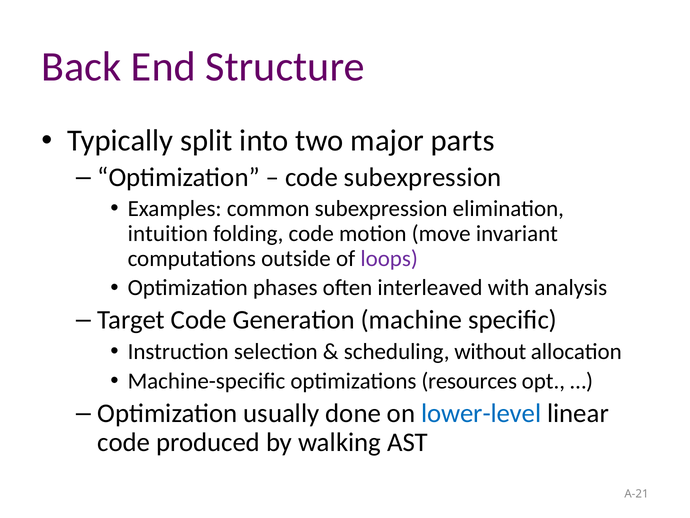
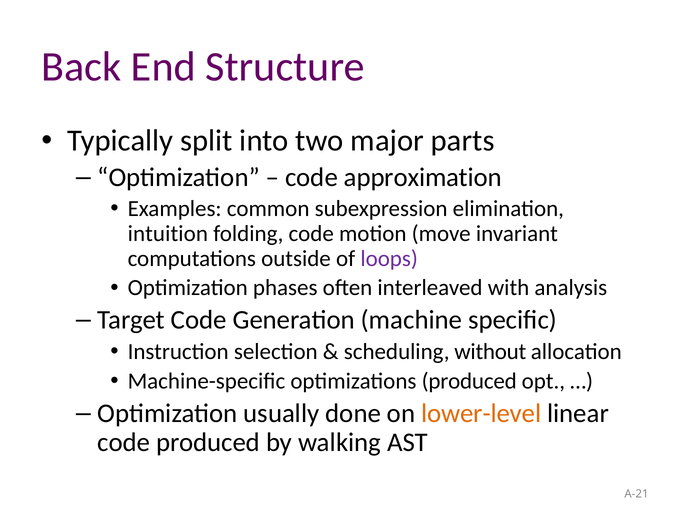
code subexpression: subexpression -> approximation
optimizations resources: resources -> produced
lower-level colour: blue -> orange
